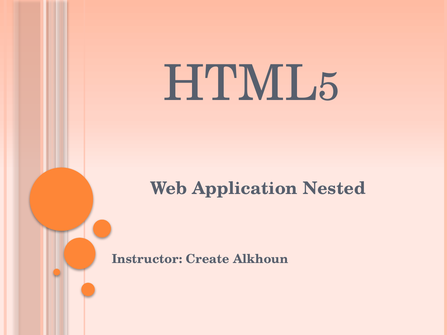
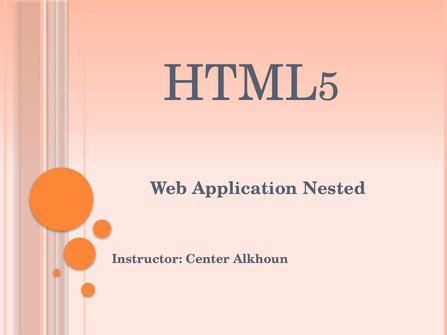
Create: Create -> Center
